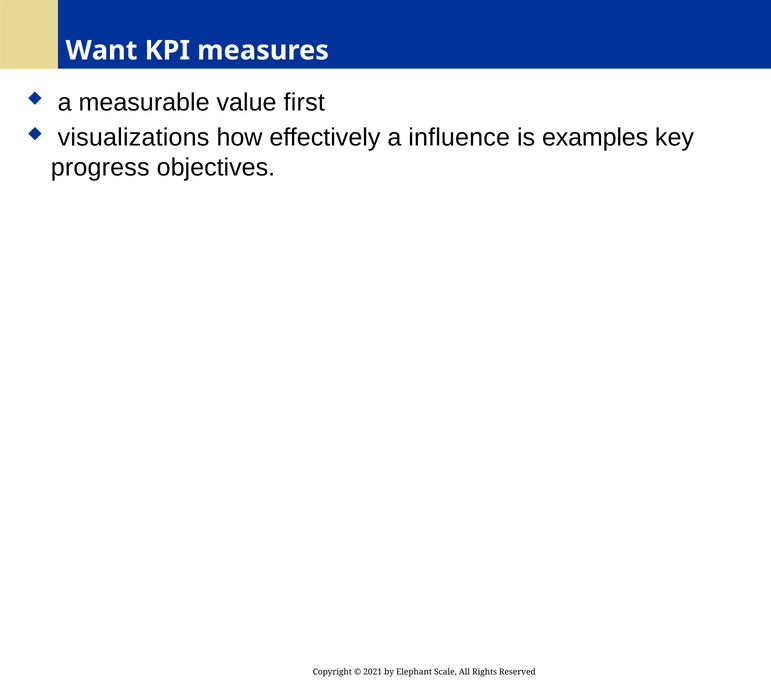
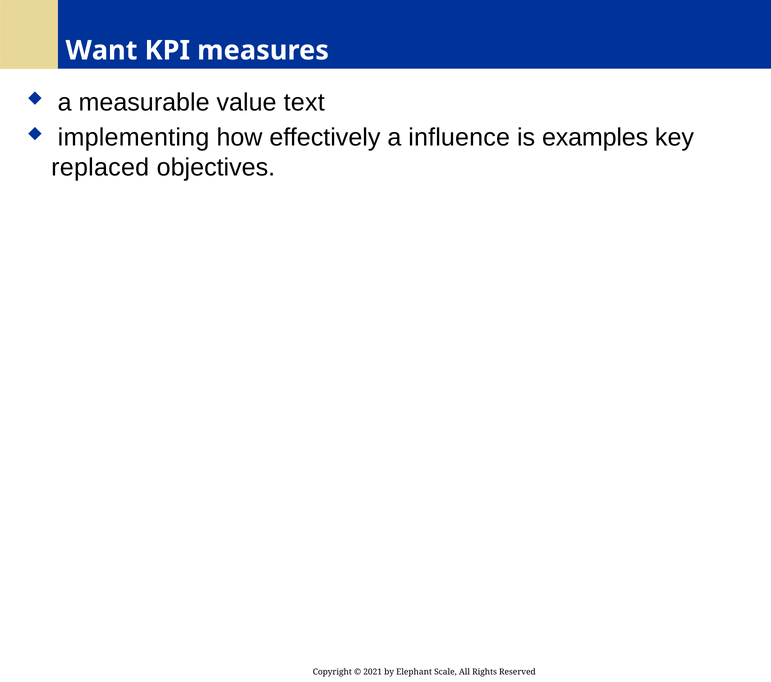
first: first -> text
visualizations: visualizations -> implementing
progress: progress -> replaced
